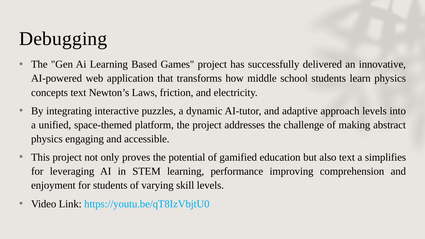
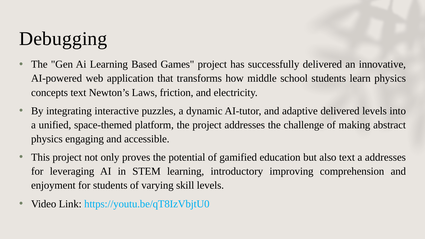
adaptive approach: approach -> delivered
a simplifies: simplifies -> addresses
performance: performance -> introductory
